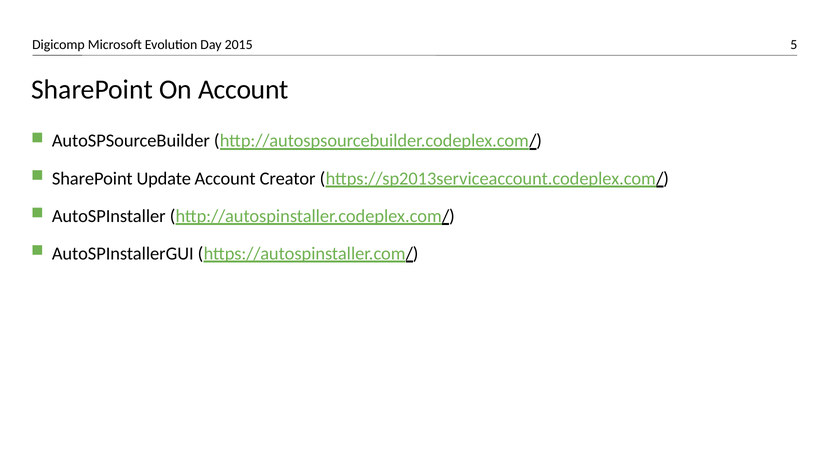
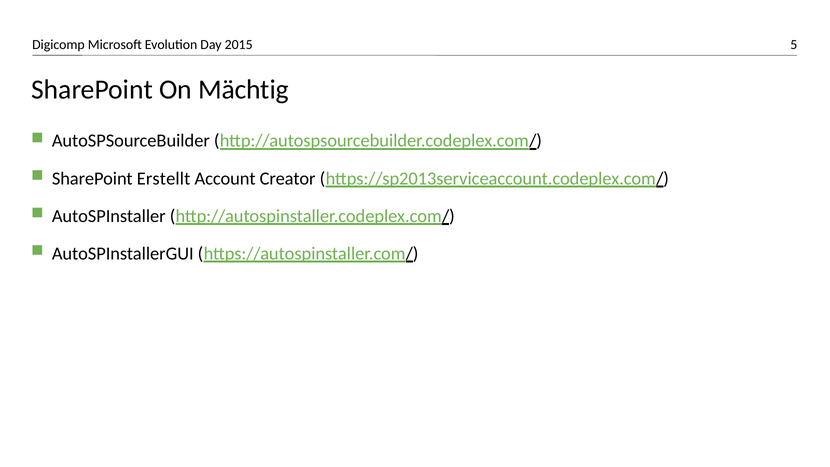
On Account: Account -> Mächtig
Update: Update -> Erstellt
